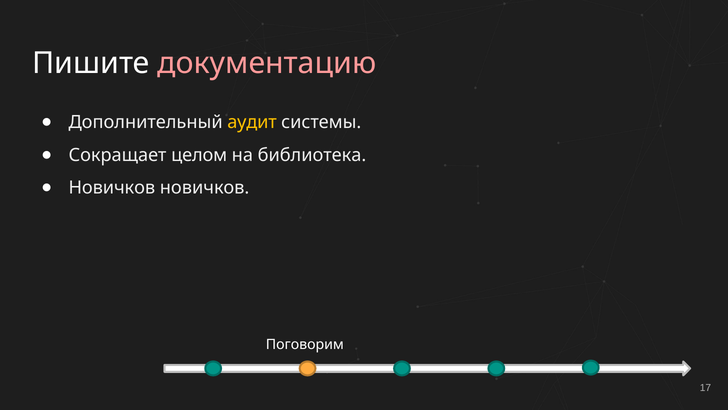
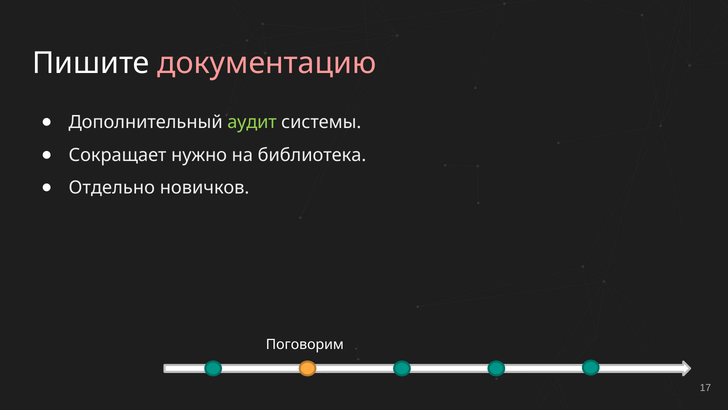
аудит colour: yellow -> light green
целом: целом -> нужно
Новичков at (112, 188): Новичков -> Отдельно
